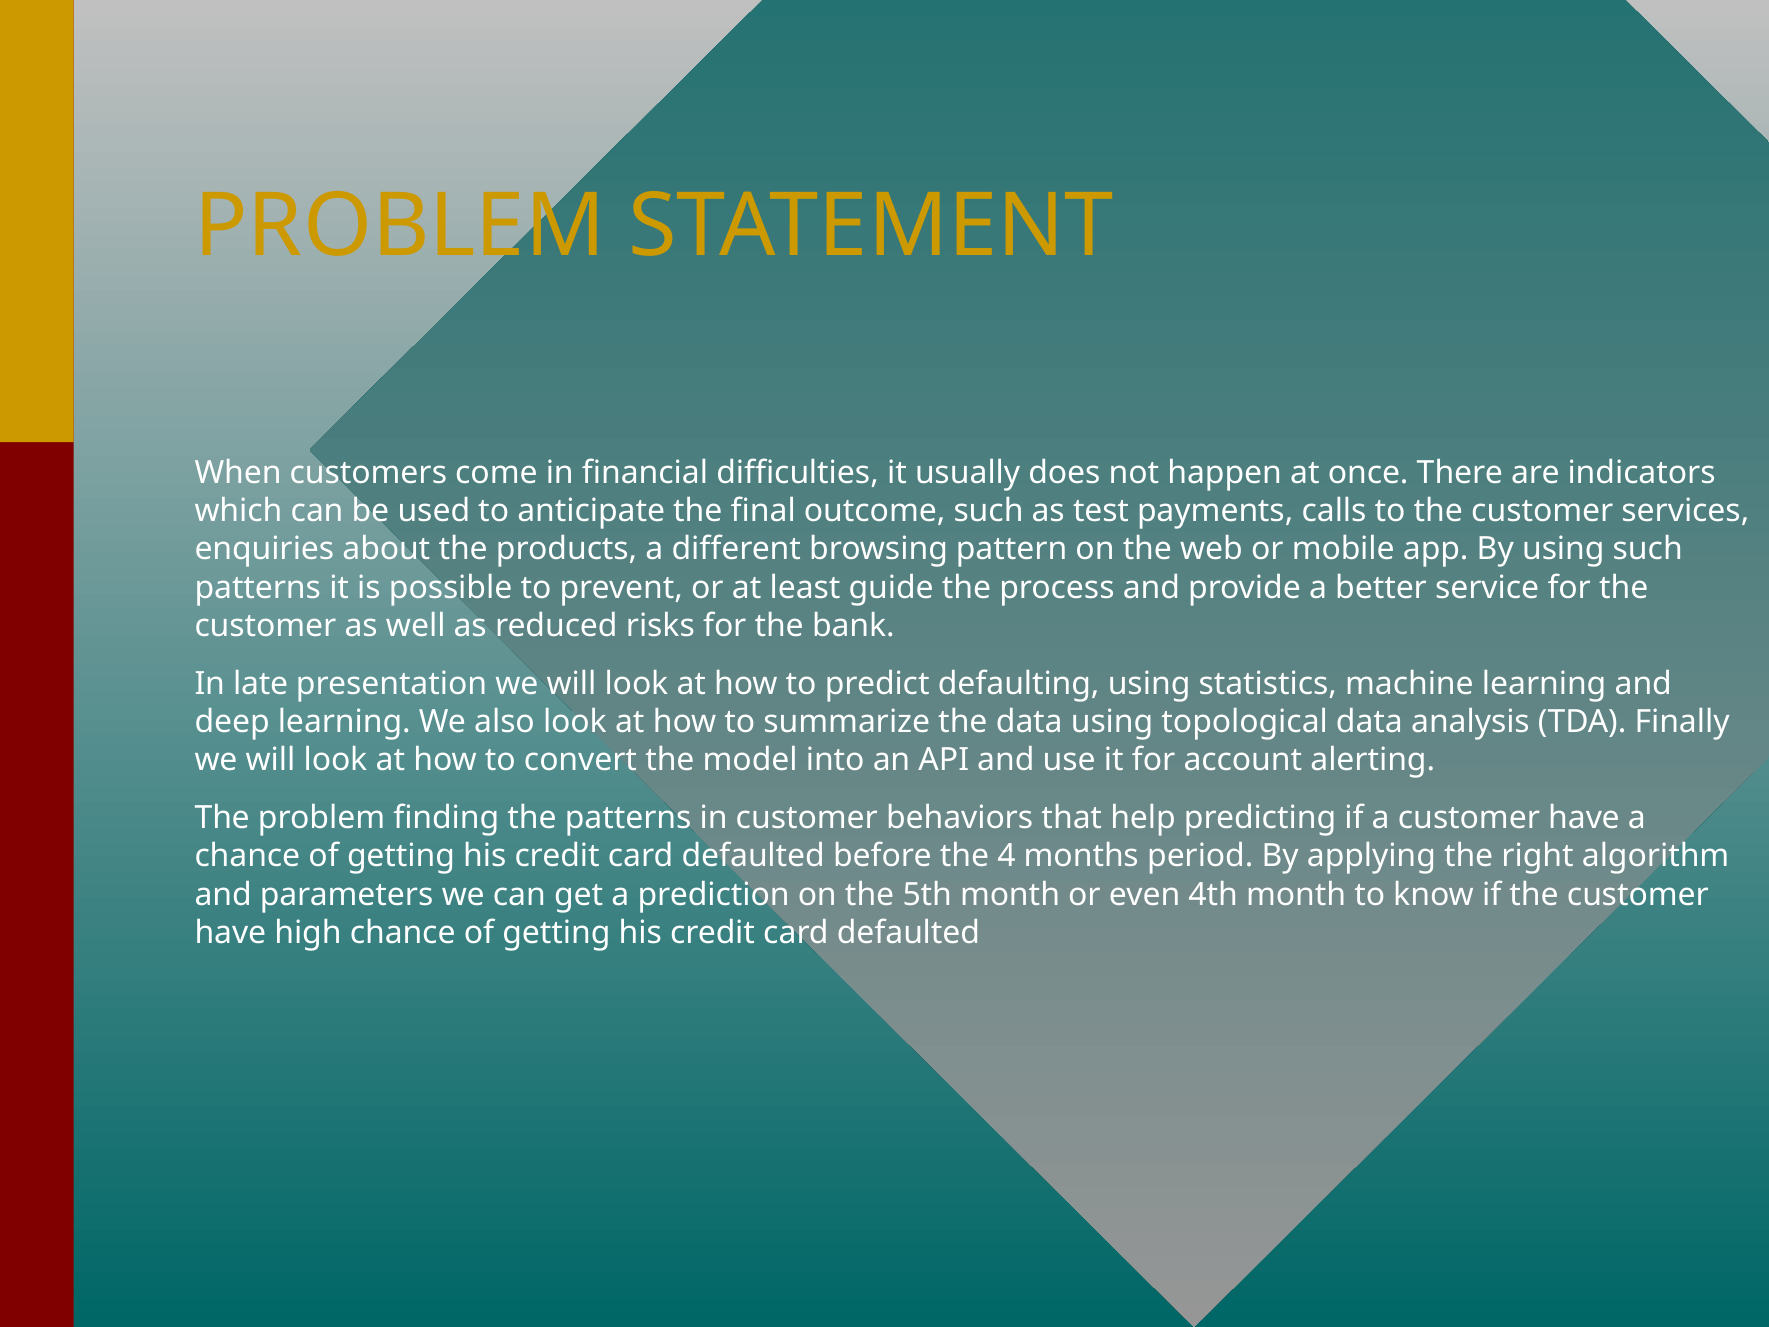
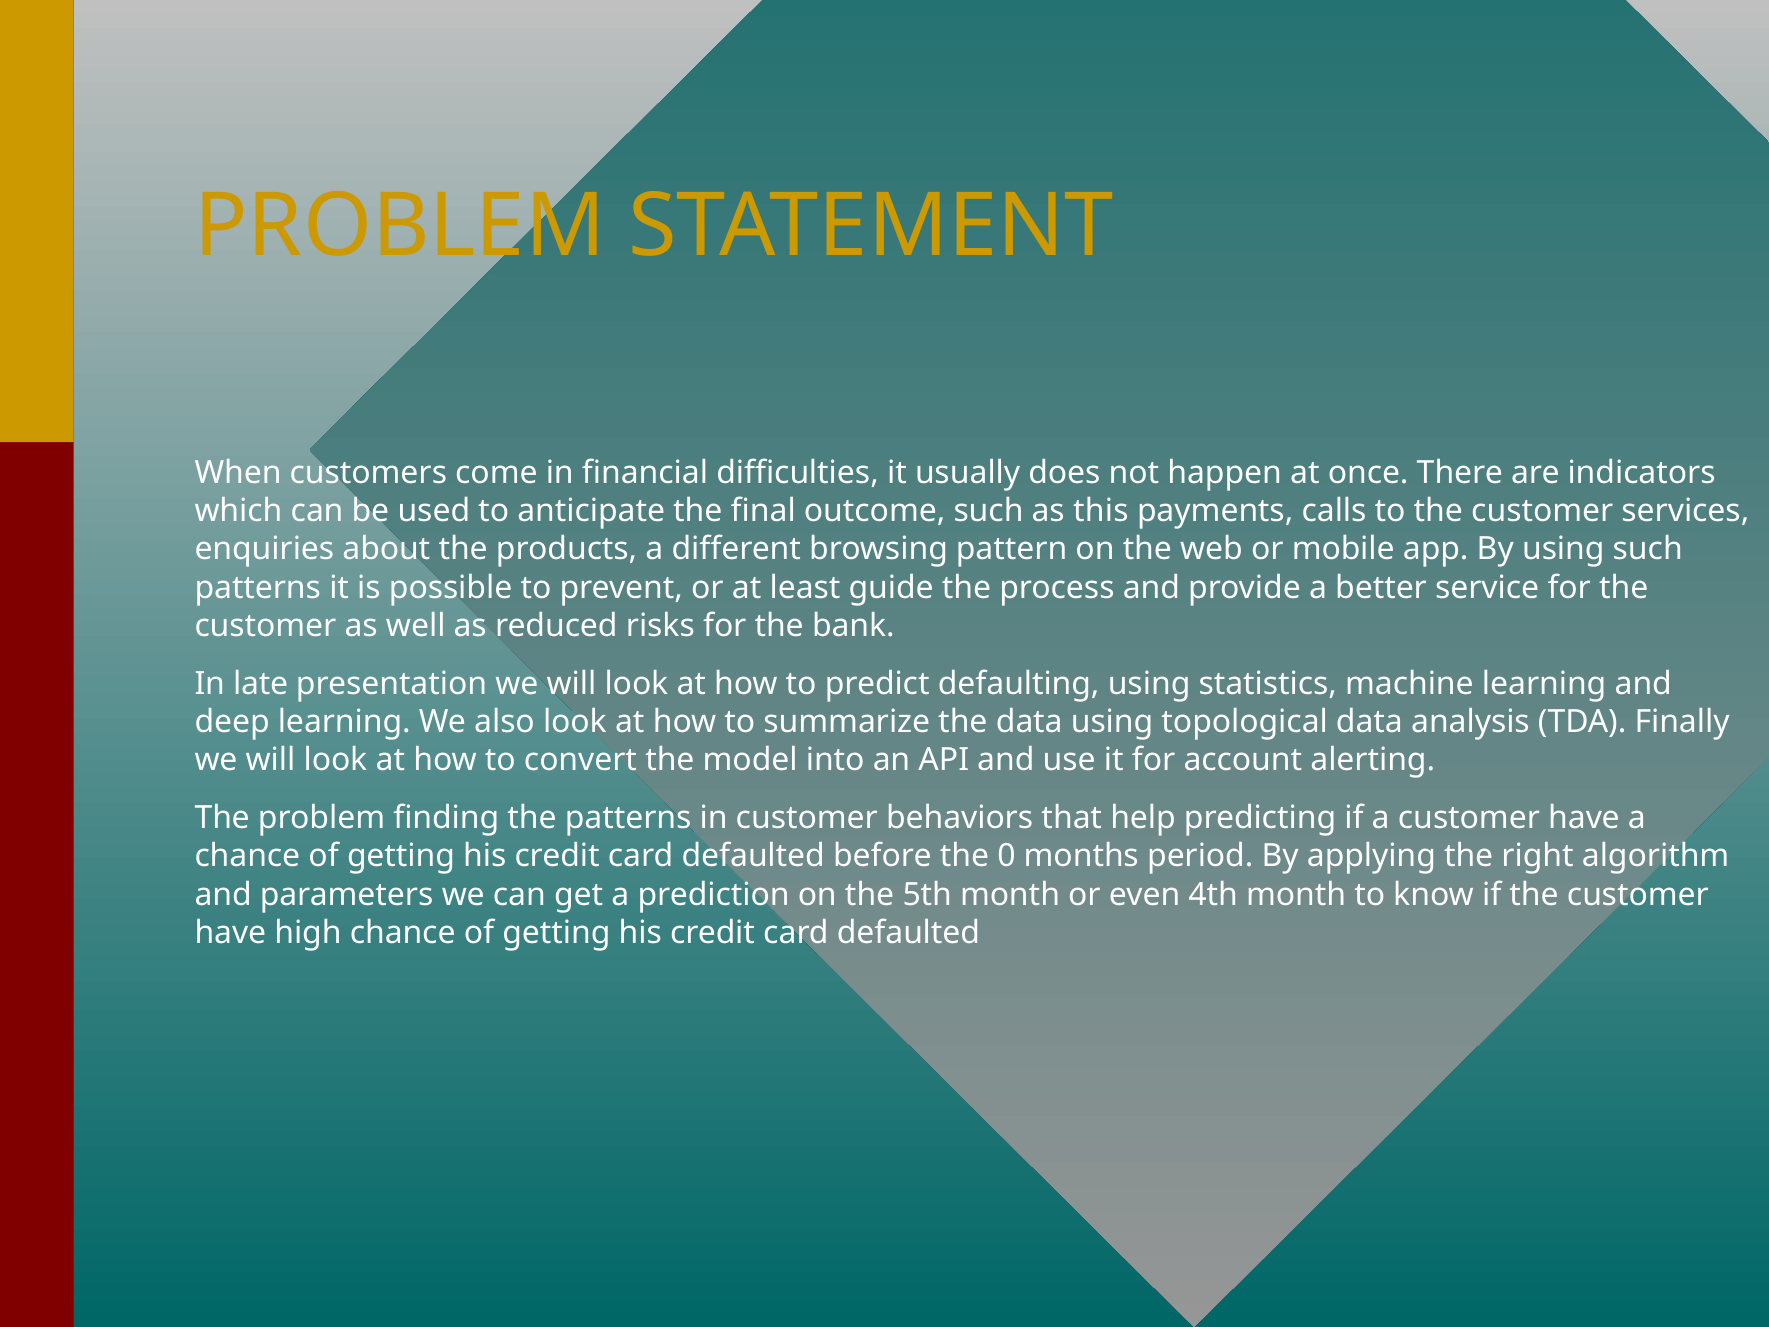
test: test -> this
4: 4 -> 0
